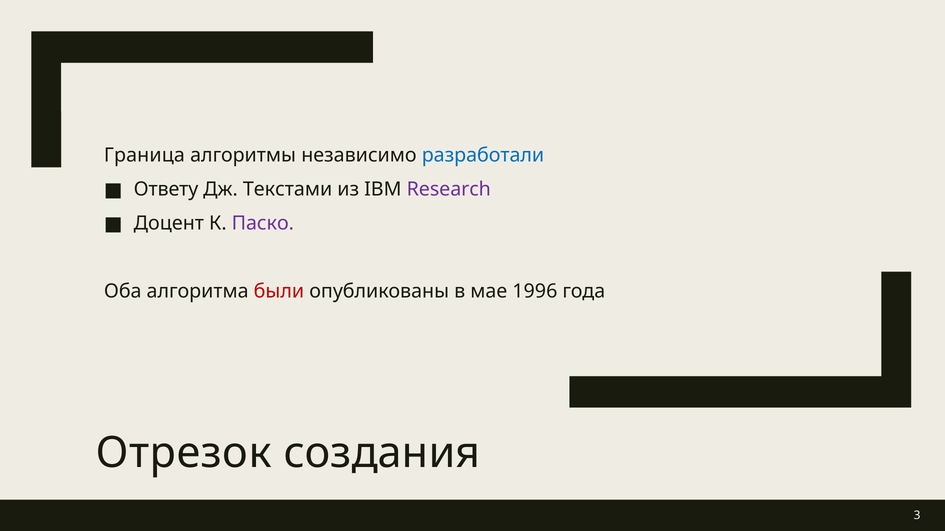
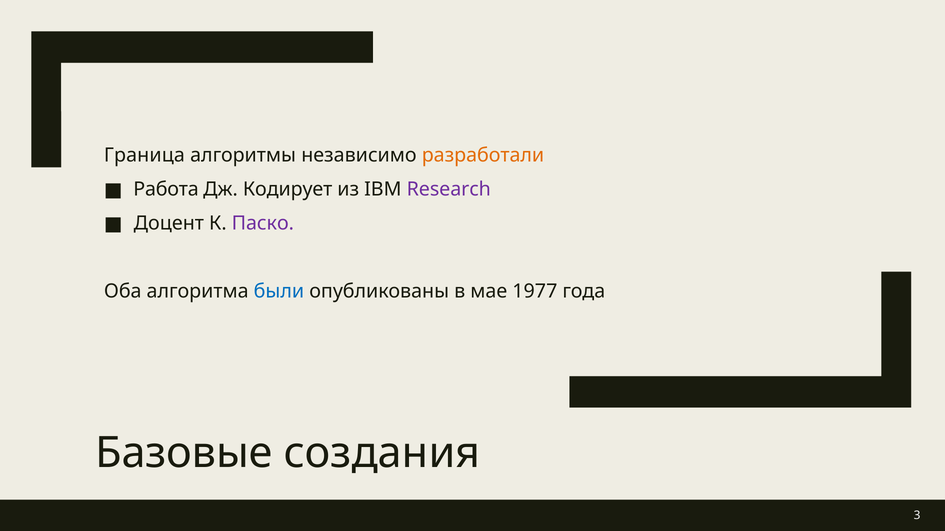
разработали colour: blue -> orange
Ответу: Ответу -> Работа
Текстами: Текстами -> Кодирует
были colour: red -> blue
1996: 1996 -> 1977
Отрезок: Отрезок -> Базовые
